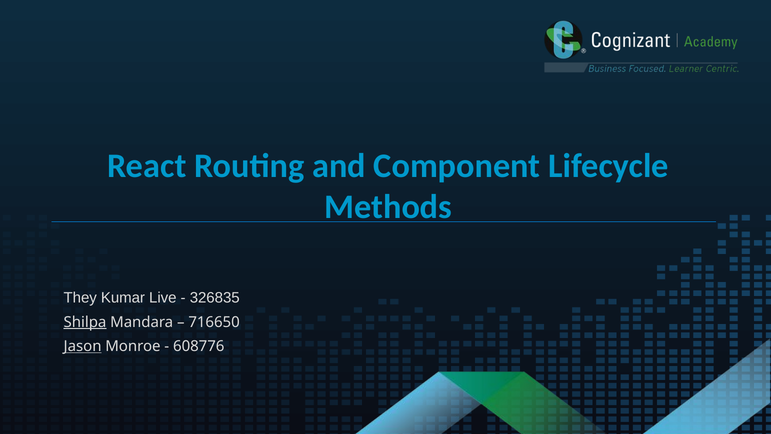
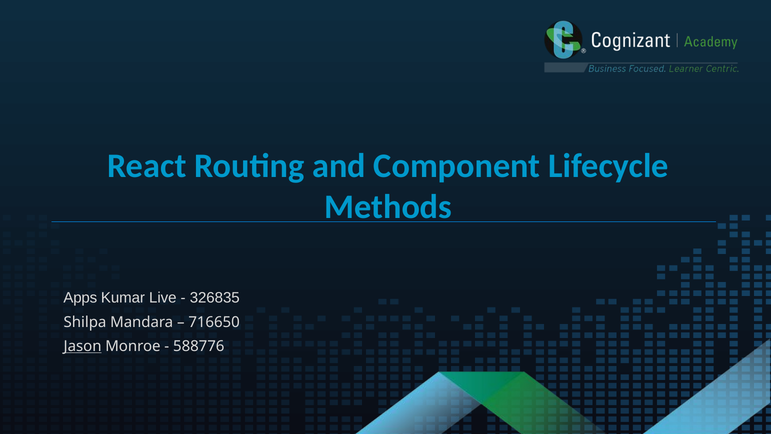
They: They -> Apps
Shilpa underline: present -> none
608776: 608776 -> 588776
